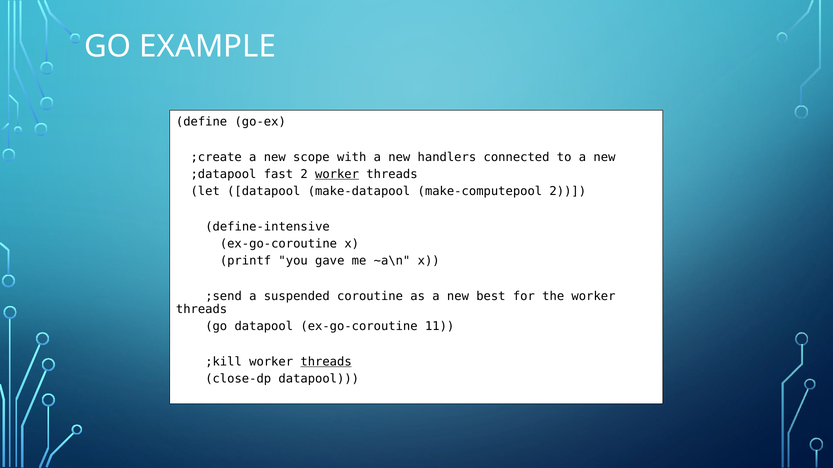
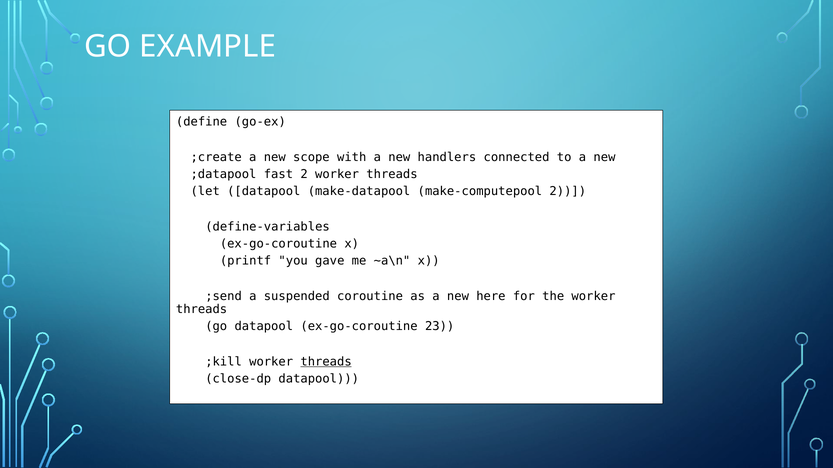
worker at (337, 174) underline: present -> none
define-intensive: define-intensive -> define-variables
best: best -> here
11: 11 -> 23
